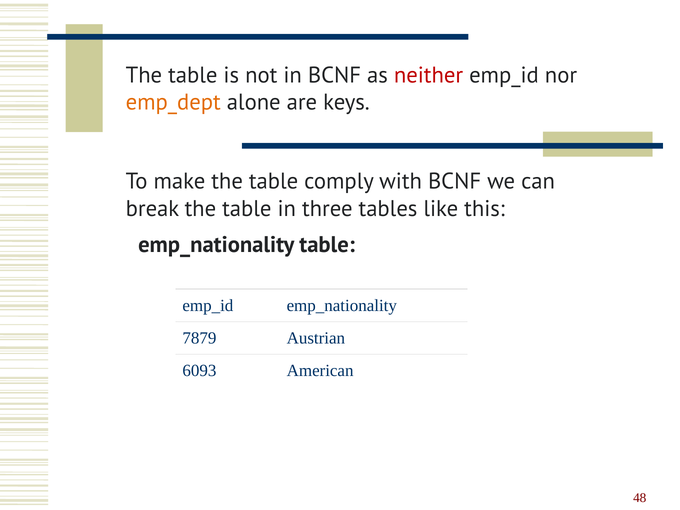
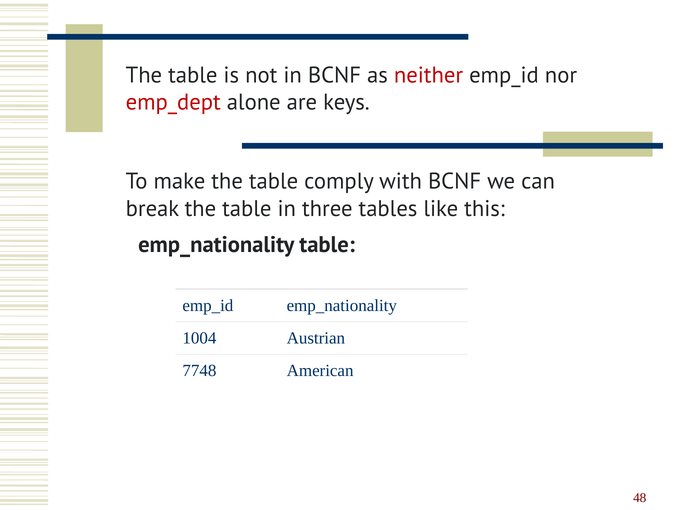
emp_dept colour: orange -> red
7879: 7879 -> 1004
6093: 6093 -> 7748
